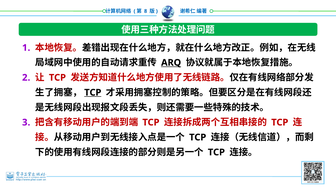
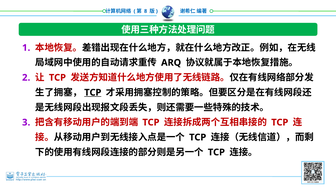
ARQ underline: present -> none
